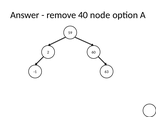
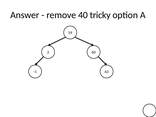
node: node -> tricky
